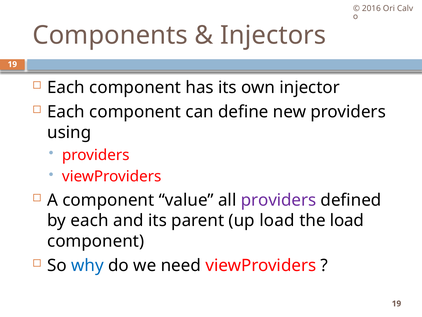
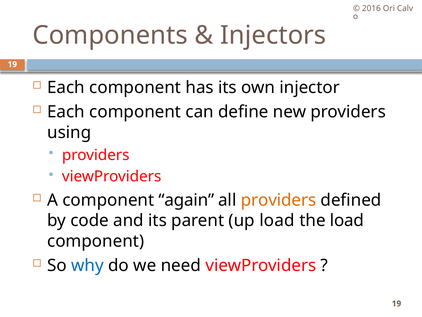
value: value -> again
providers at (279, 200) colour: purple -> orange
by each: each -> code
